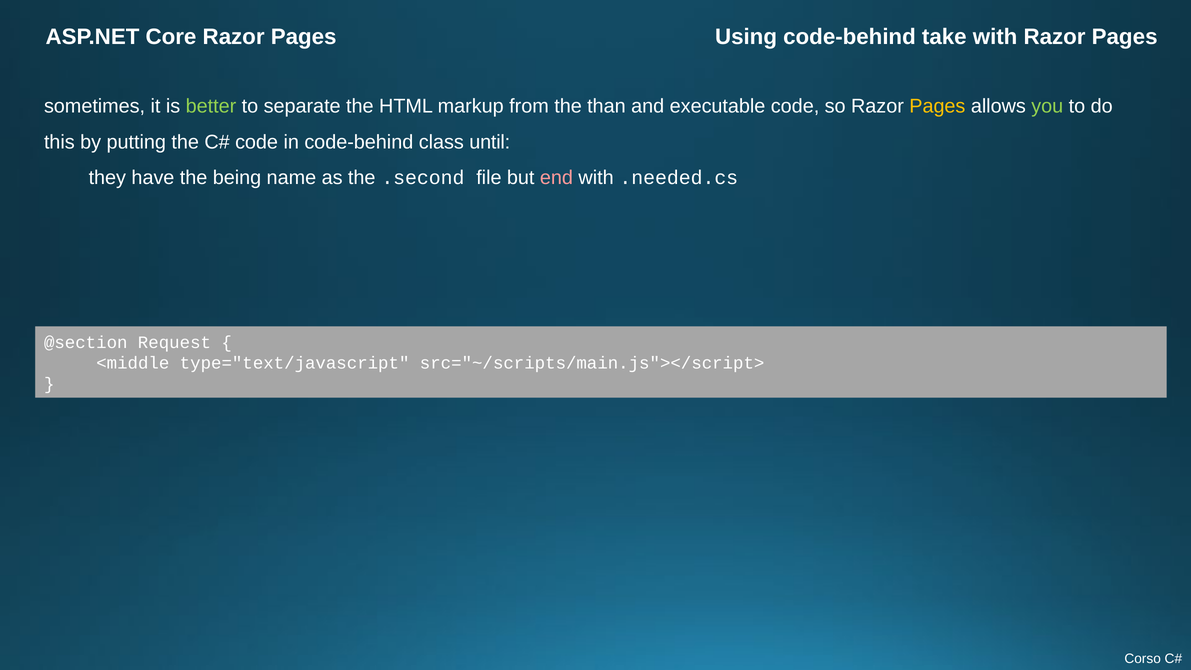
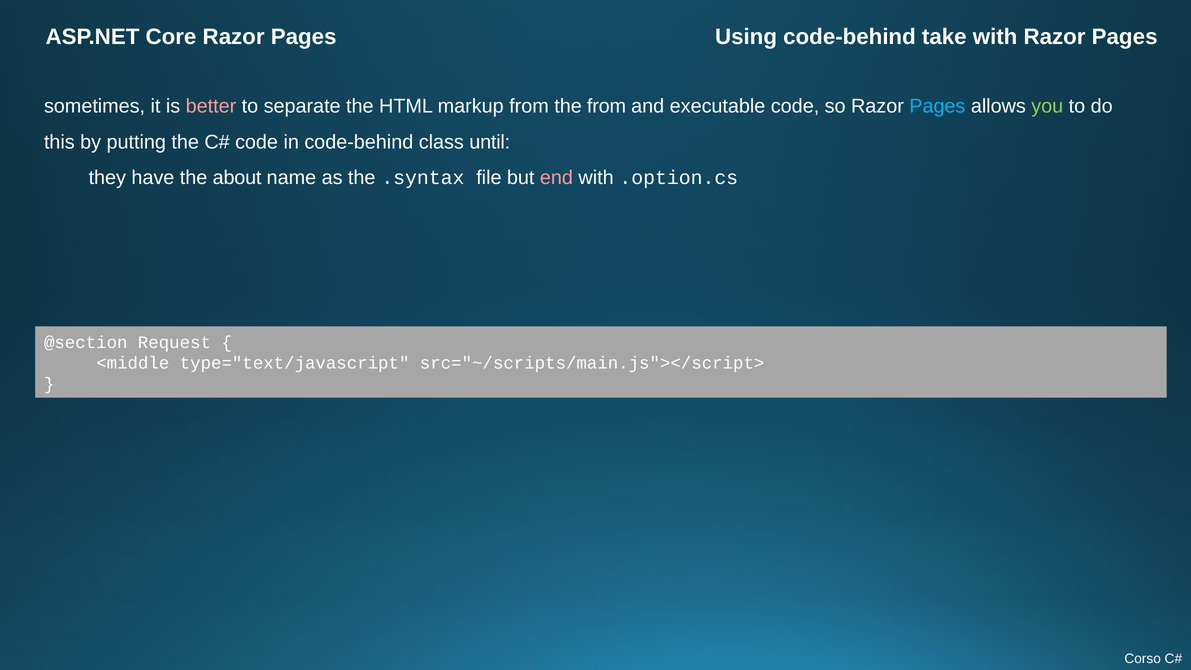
better colour: light green -> pink
the than: than -> from
Pages at (937, 106) colour: yellow -> light blue
being: being -> about
.second: .second -> .syntax
.needed.cs: .needed.cs -> .option.cs
